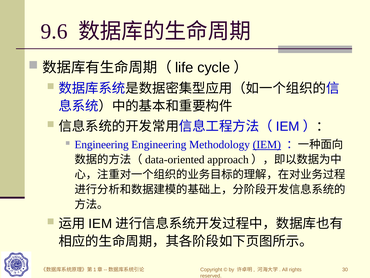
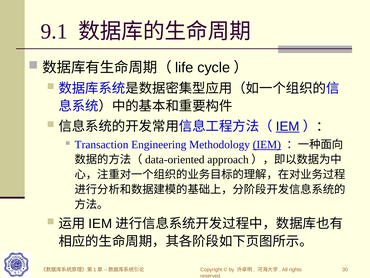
9.6: 9.6 -> 9.1
IEM at (288, 126) underline: none -> present
Engineering at (102, 144): Engineering -> Transaction
